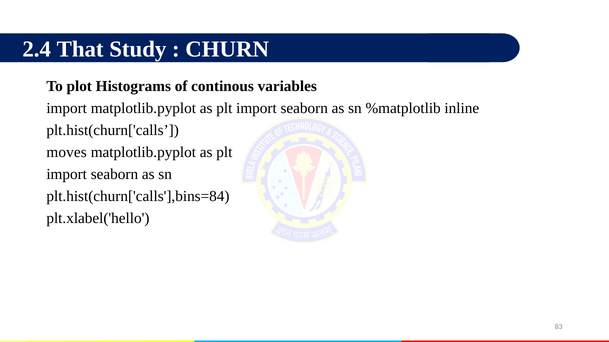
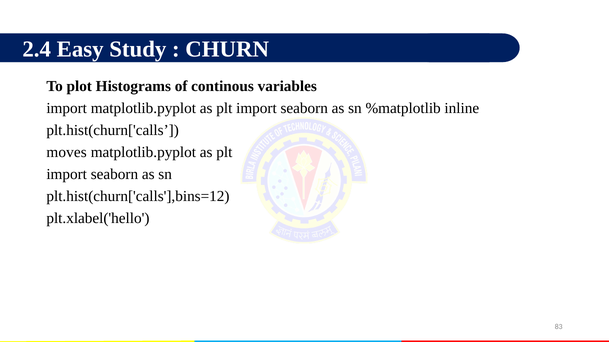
That: That -> Easy
plt.hist(churn['calls'],bins=84: plt.hist(churn['calls'],bins=84 -> plt.hist(churn['calls'],bins=12
